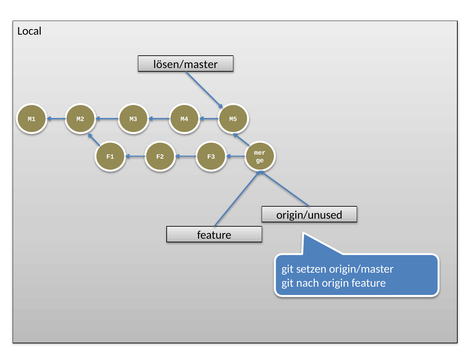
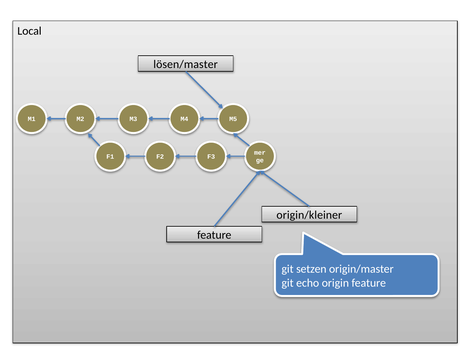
origin/unused: origin/unused -> origin/kleiner
nach: nach -> echo
